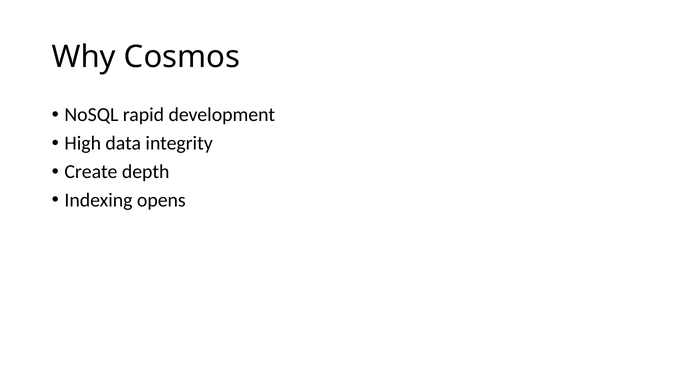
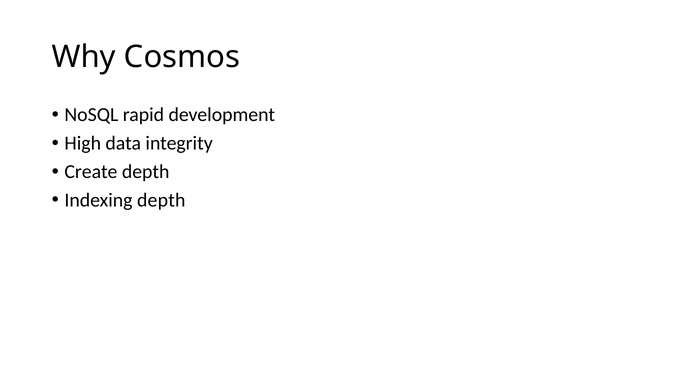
Indexing opens: opens -> depth
